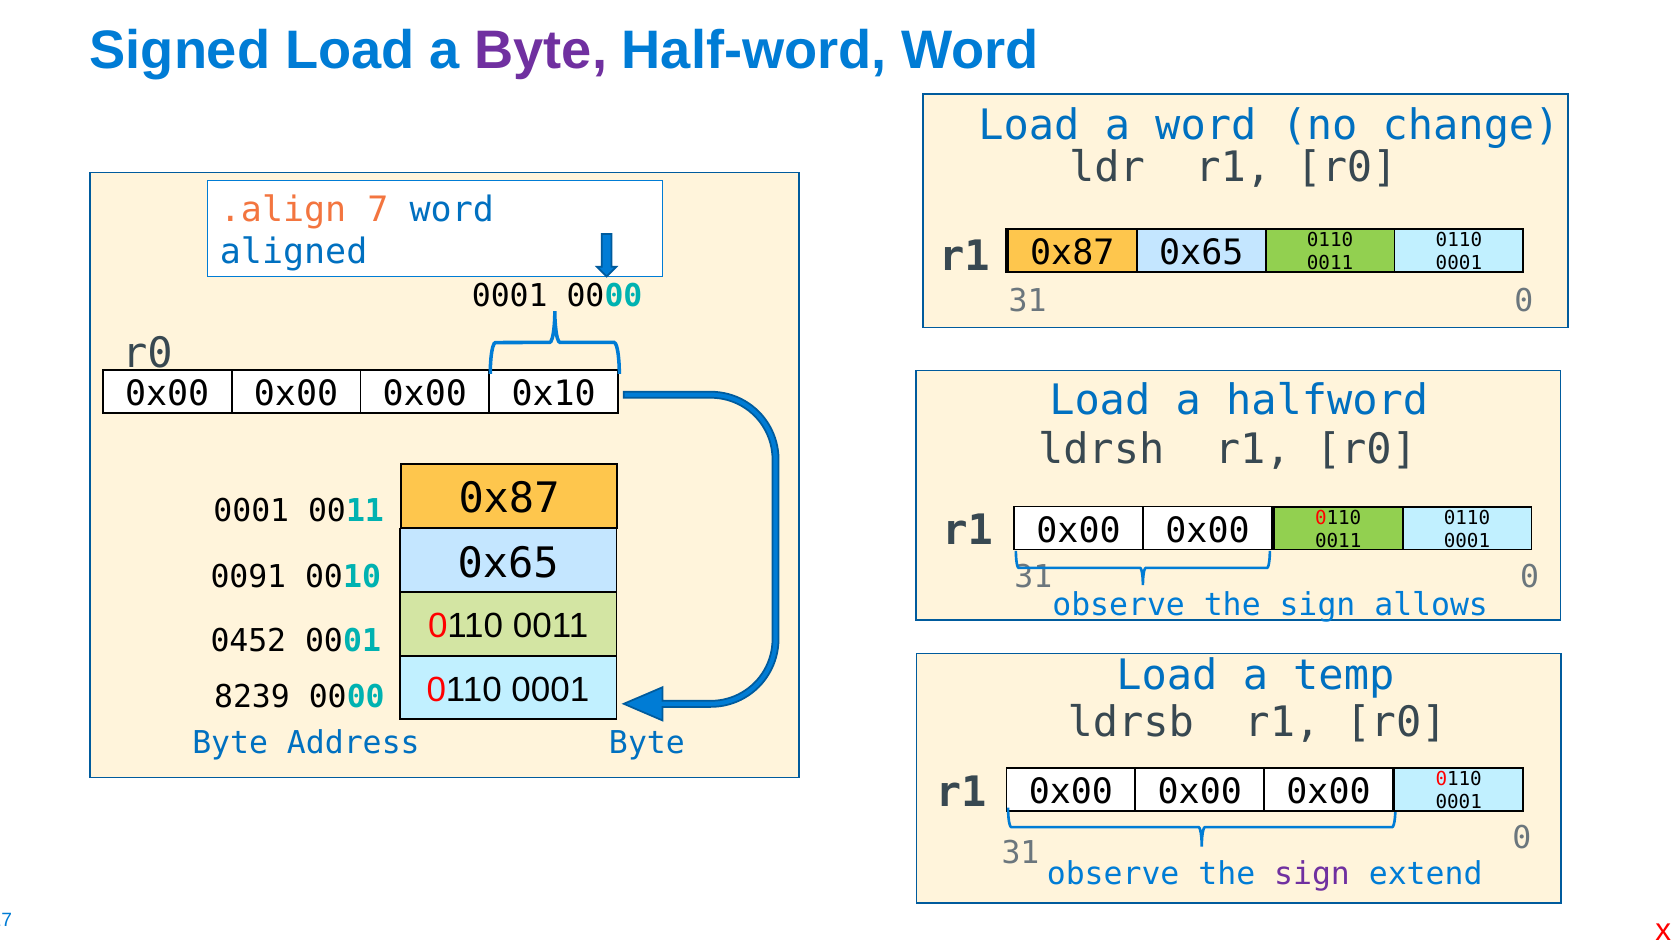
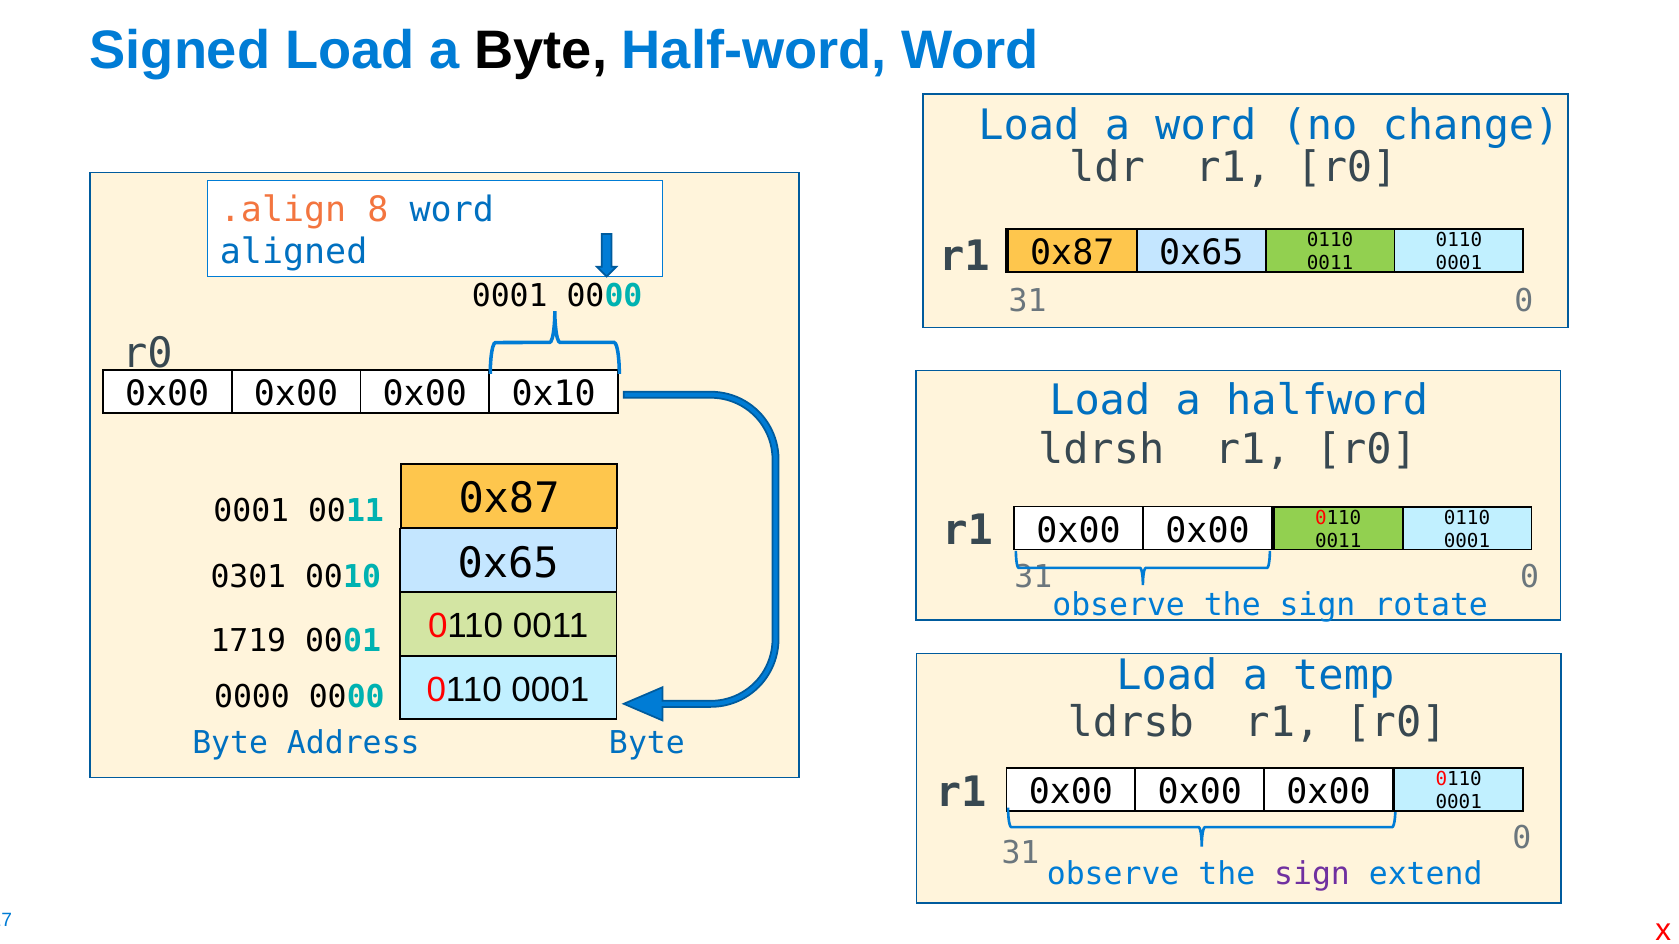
Byte at (541, 50) colour: purple -> black
7: 7 -> 8
0091: 0091 -> 0301
allows: allows -> rotate
0452: 0452 -> 1719
8239 at (252, 697): 8239 -> 0000
